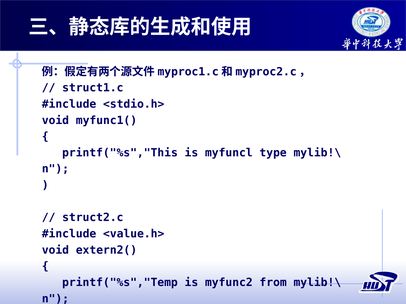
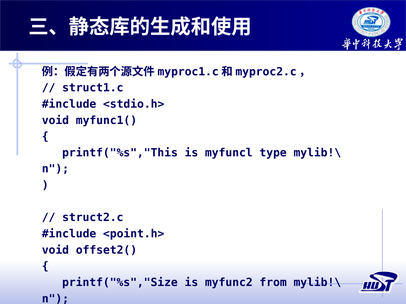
<value.h>: <value.h> -> <point.h>
extern2(: extern2( -> offset2(
printf("%s","Temp: printf("%s","Temp -> printf("%s","Size
